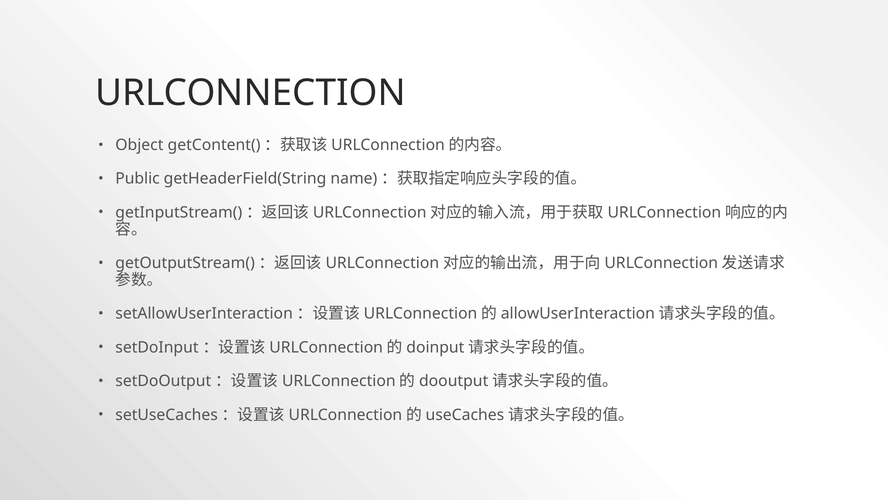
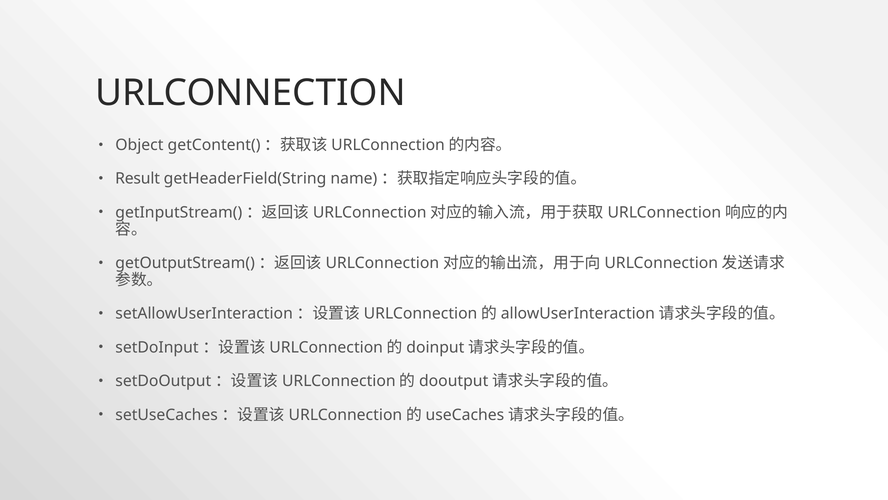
Public: Public -> Result
